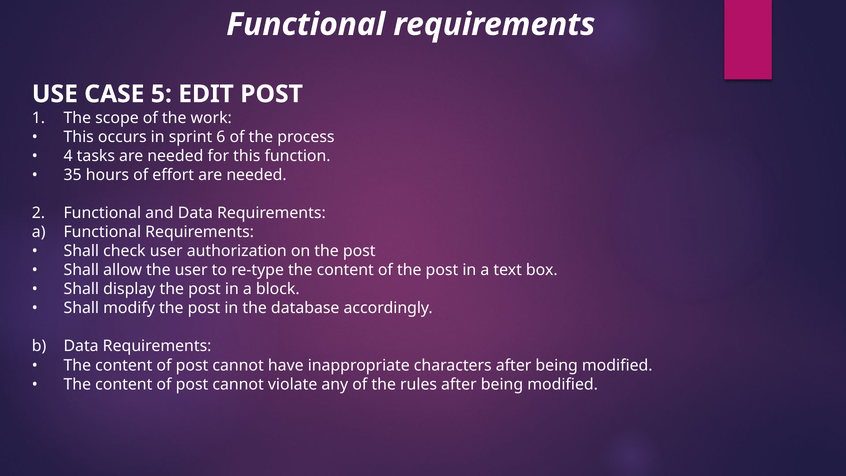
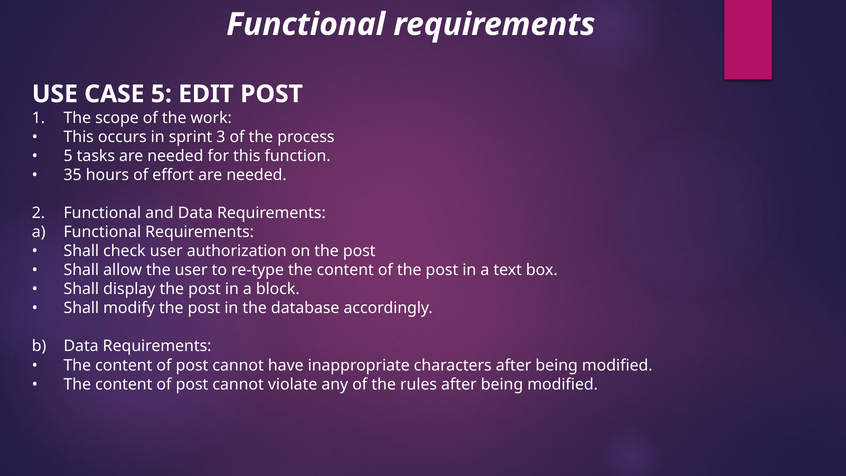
6: 6 -> 3
4 at (68, 156): 4 -> 5
